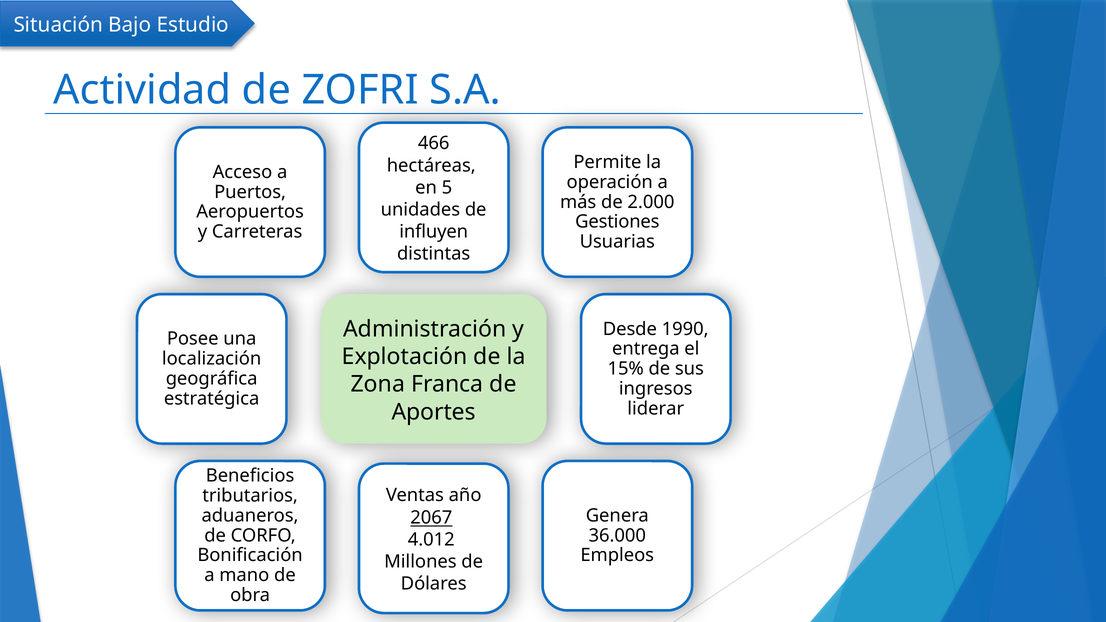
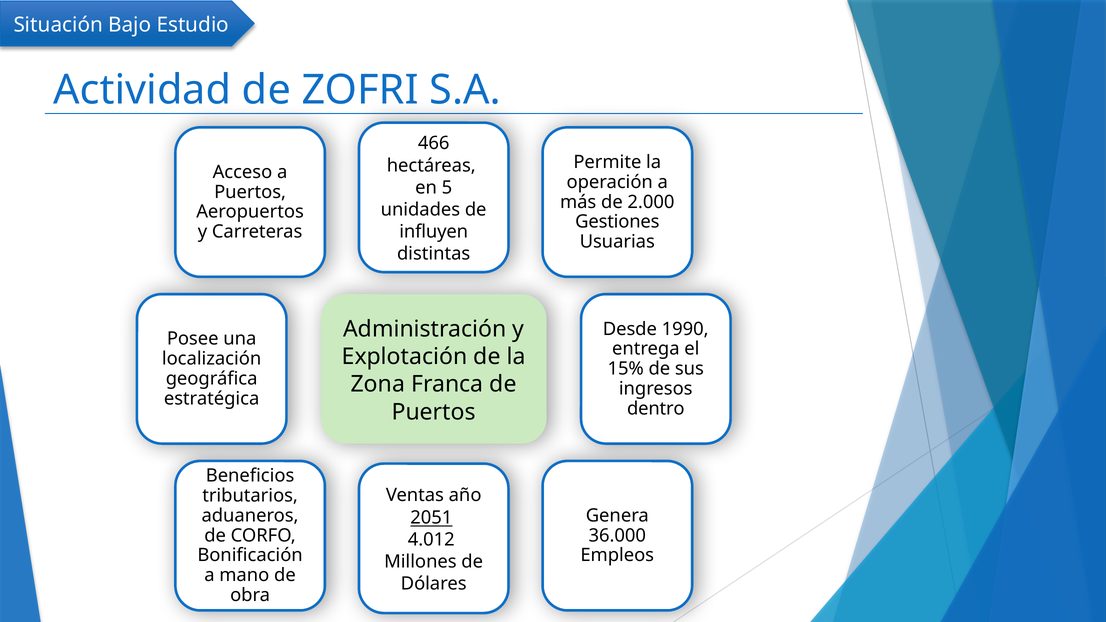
liderar: liderar -> dentro
Aportes at (434, 412): Aportes -> Puertos
2067: 2067 -> 2051
